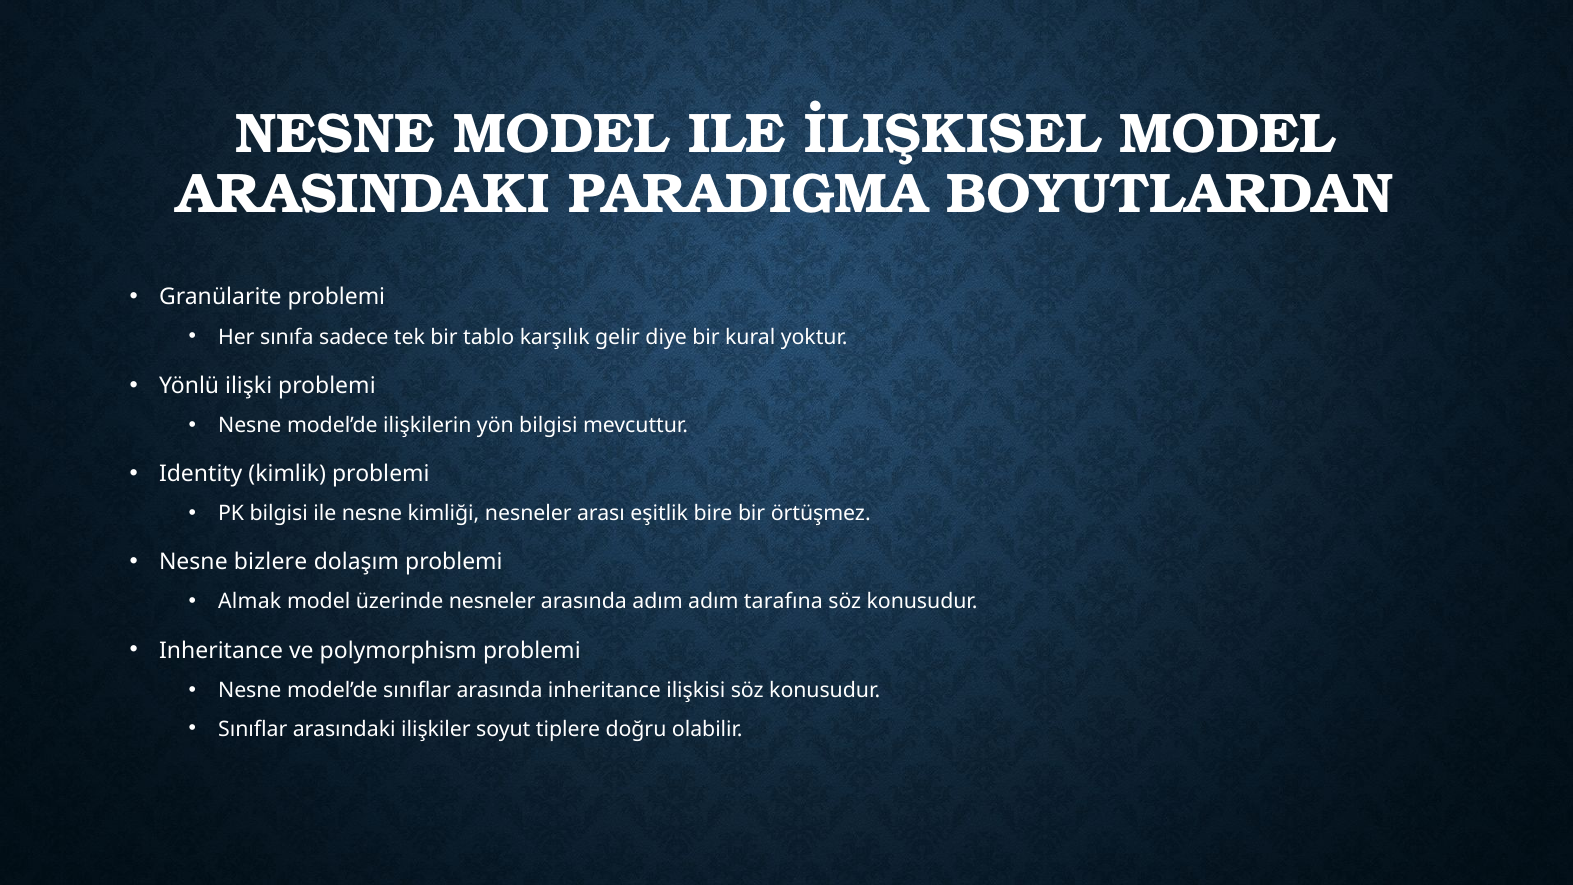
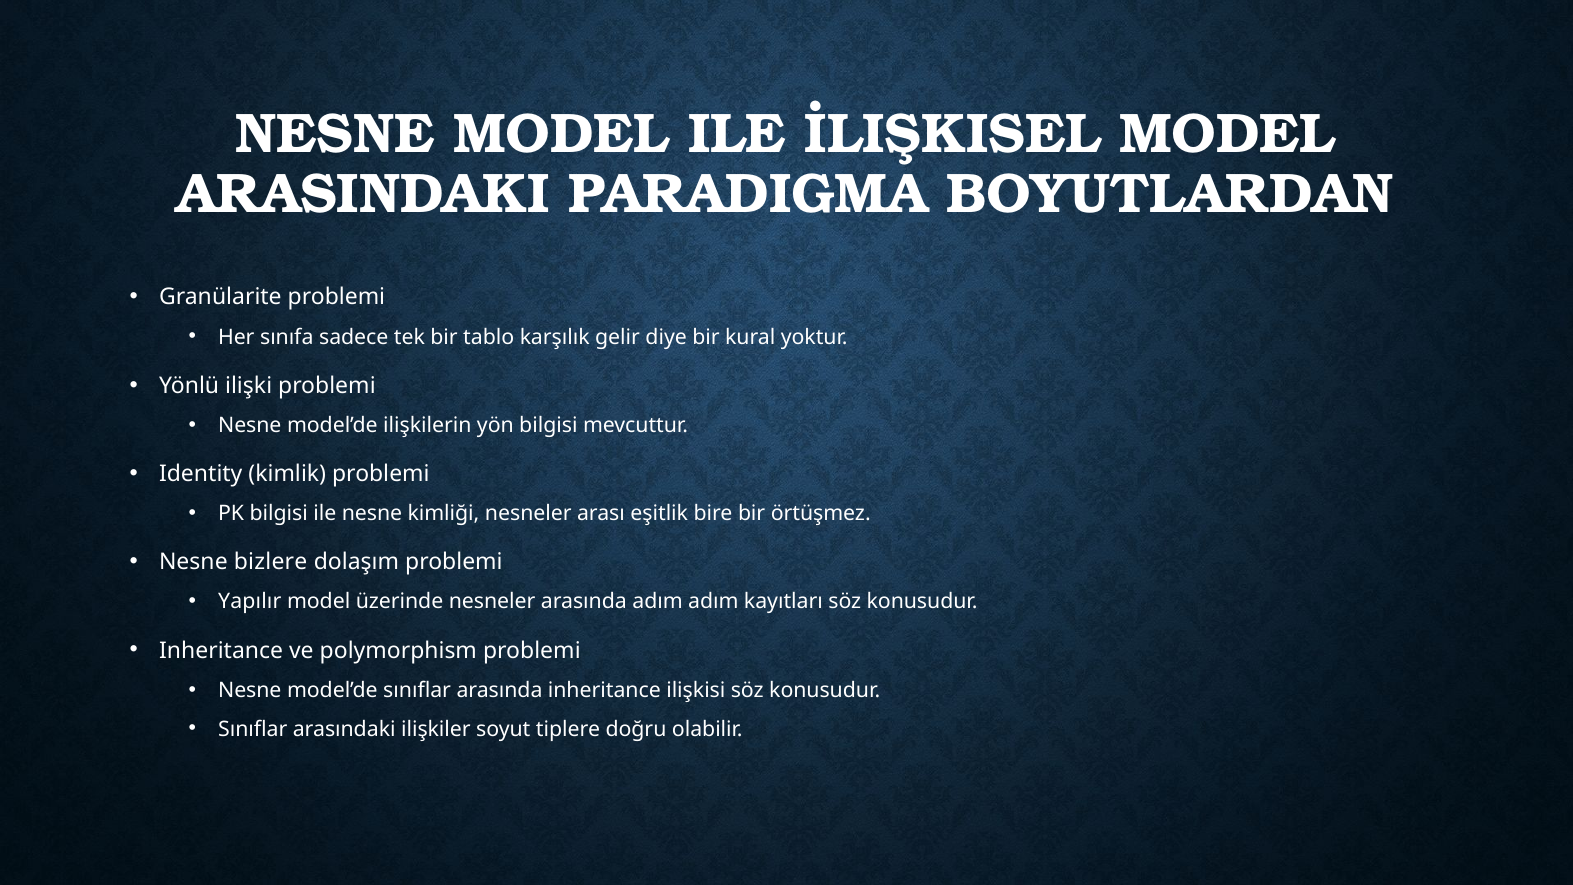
Almak: Almak -> Yapılır
tarafına: tarafına -> kayıtları
